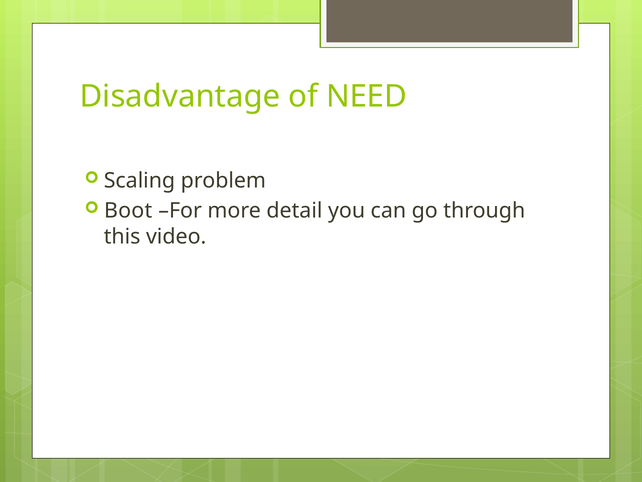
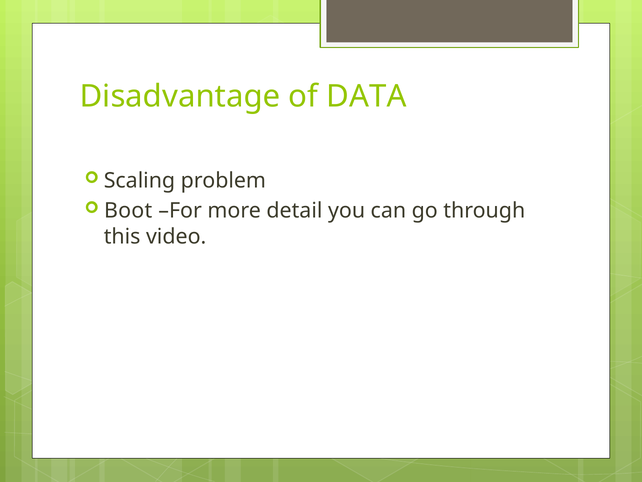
NEED: NEED -> DATA
